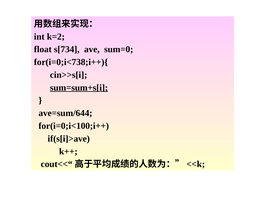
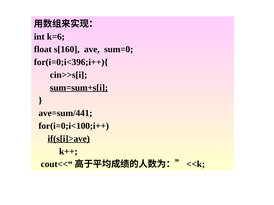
k=2: k=2 -> k=6
s[734: s[734 -> s[160
for(i=0;i<738;i++){: for(i=0;i<738;i++){ -> for(i=0;i<396;i++){
ave=sum/644: ave=sum/644 -> ave=sum/441
if(s[i]>ave underline: none -> present
